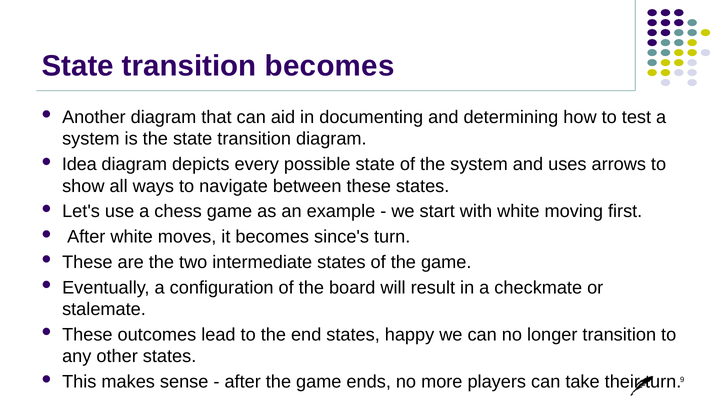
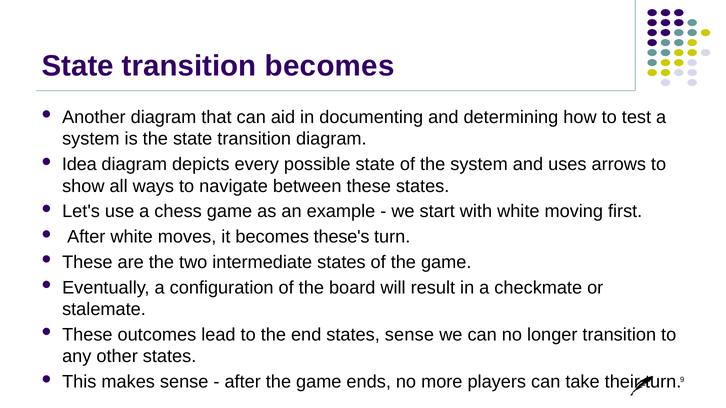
since's: since's -> these's
states happy: happy -> sense
